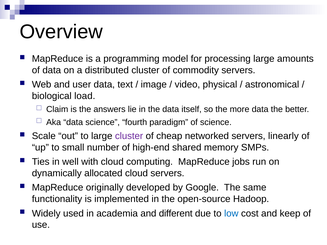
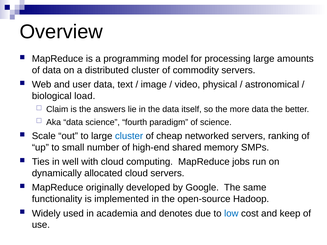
cluster at (129, 136) colour: purple -> blue
linearly: linearly -> ranking
different: different -> denotes
